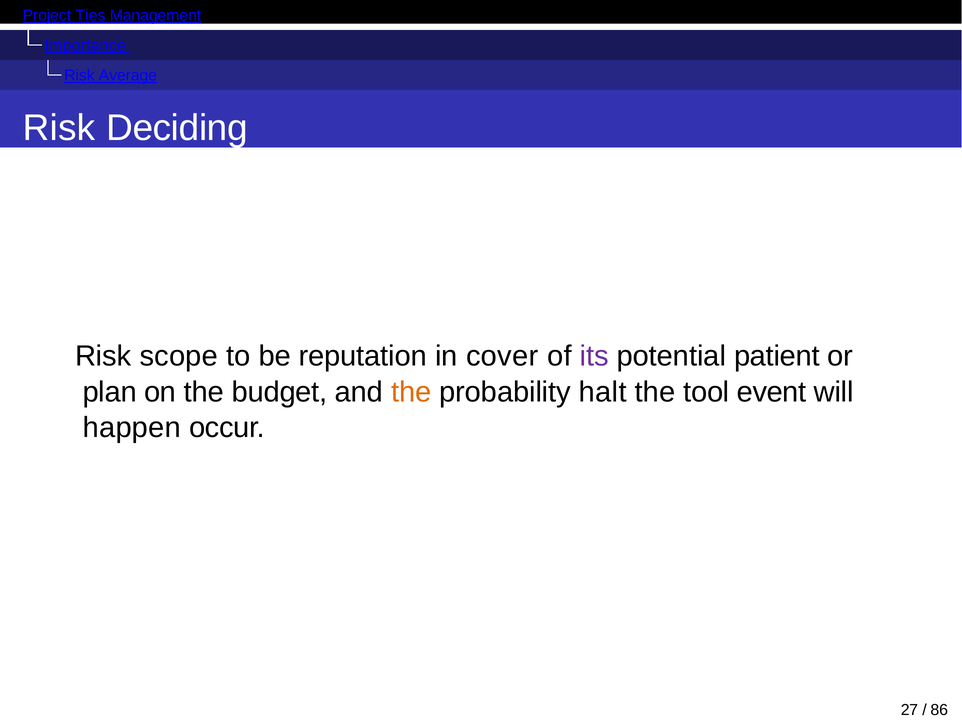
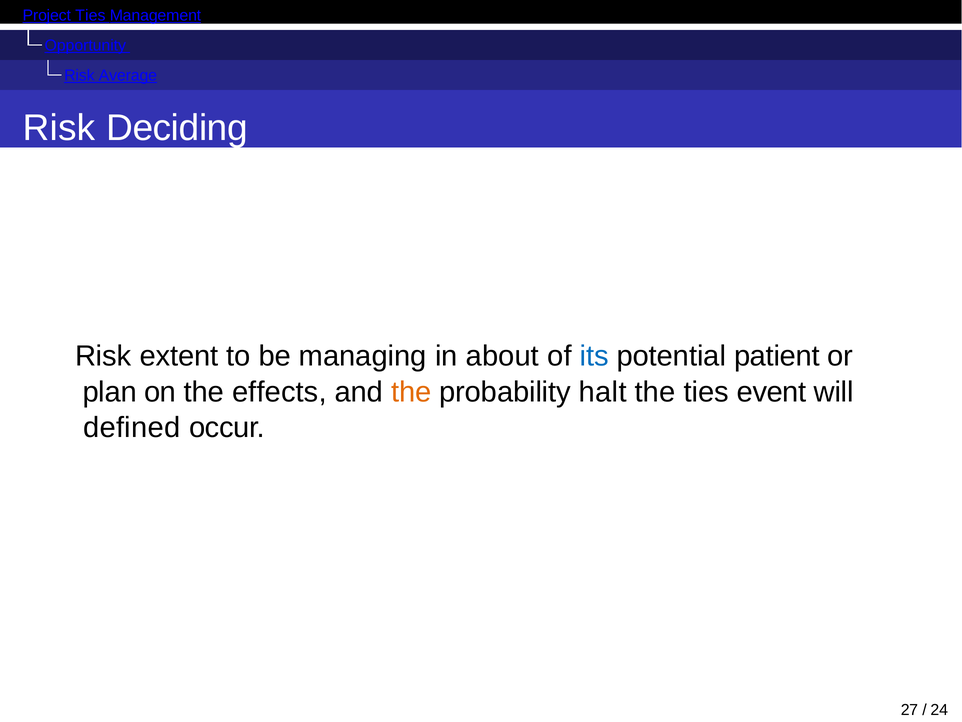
Importance: Importance -> Opportunity
scope: scope -> extent
reputation: reputation -> managing
cover: cover -> about
its colour: purple -> blue
budget: budget -> effects
the tool: tool -> ties
happen: happen -> defined
86: 86 -> 24
